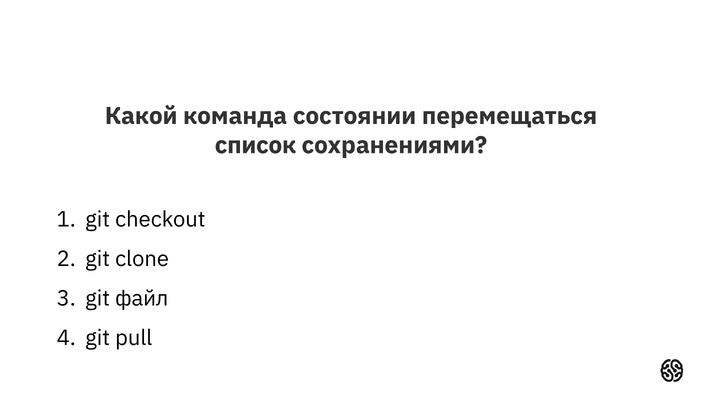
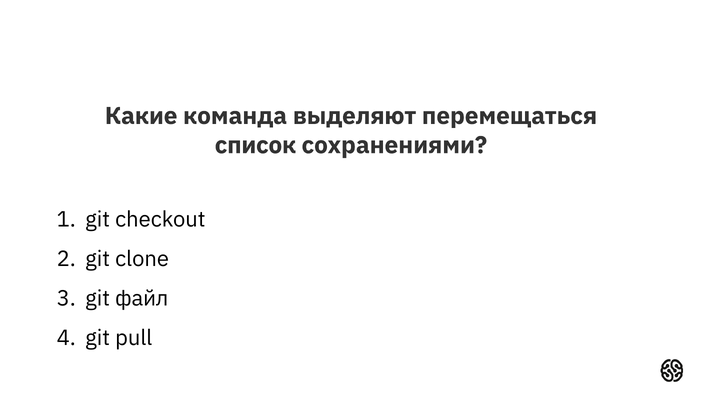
Какой: Какой -> Какие
состоянии: состоянии -> выделяют
